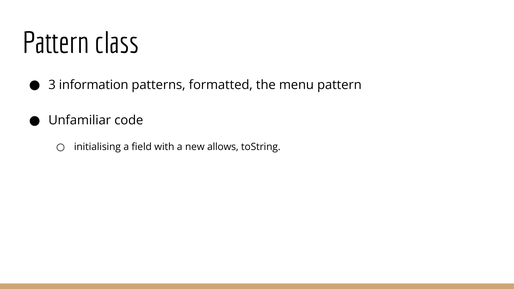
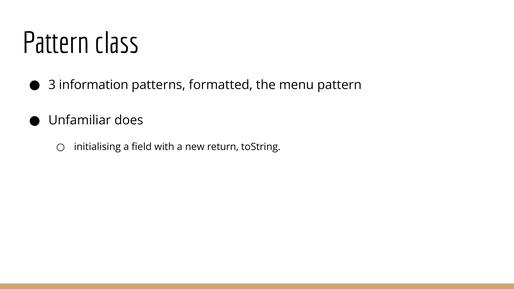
code: code -> does
allows: allows -> return
